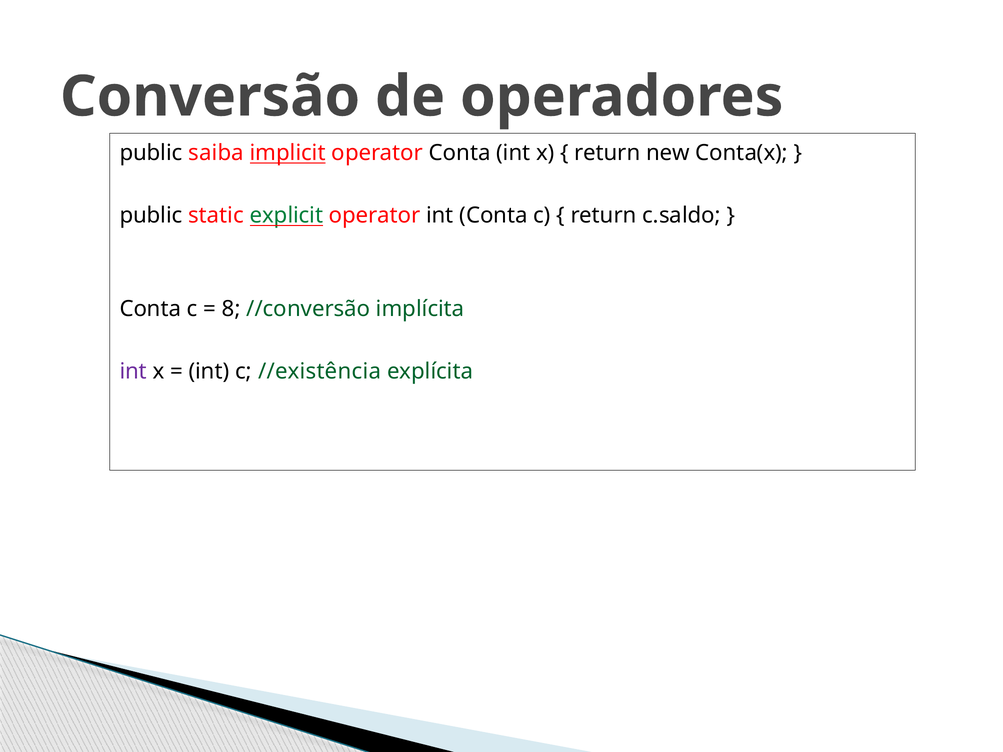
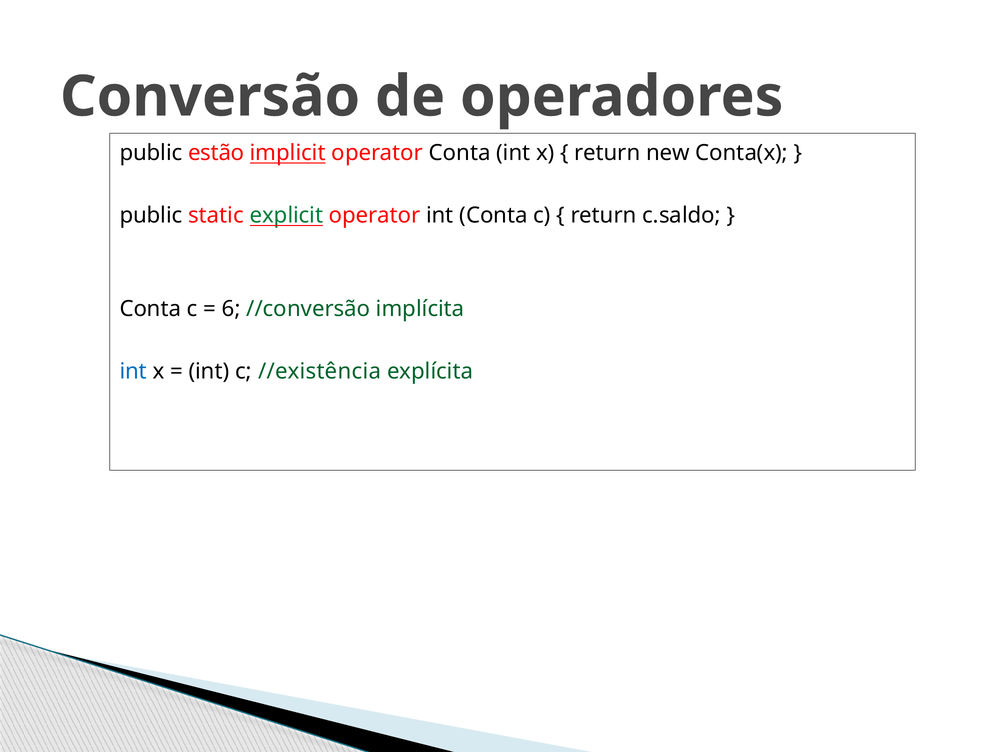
saiba: saiba -> estão
8: 8 -> 6
int at (133, 371) colour: purple -> blue
